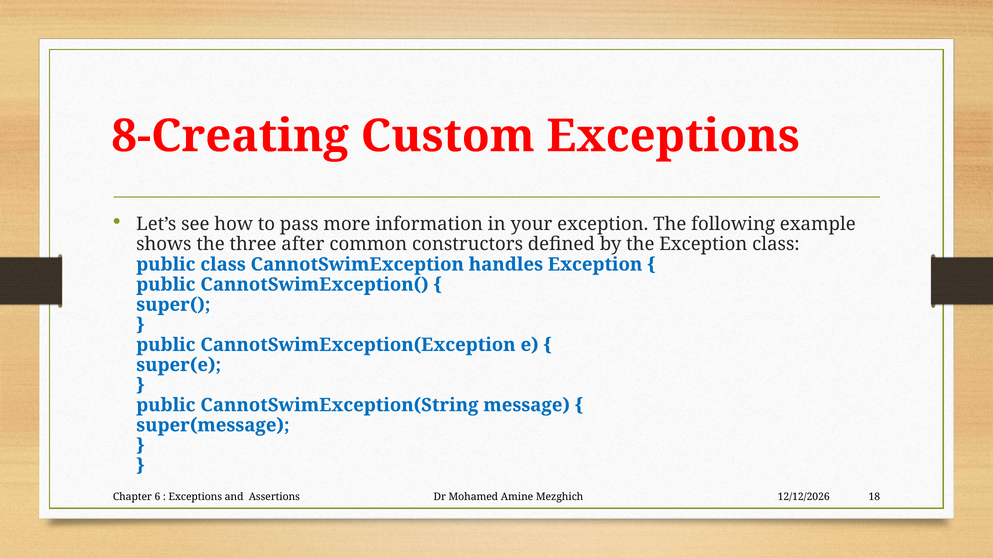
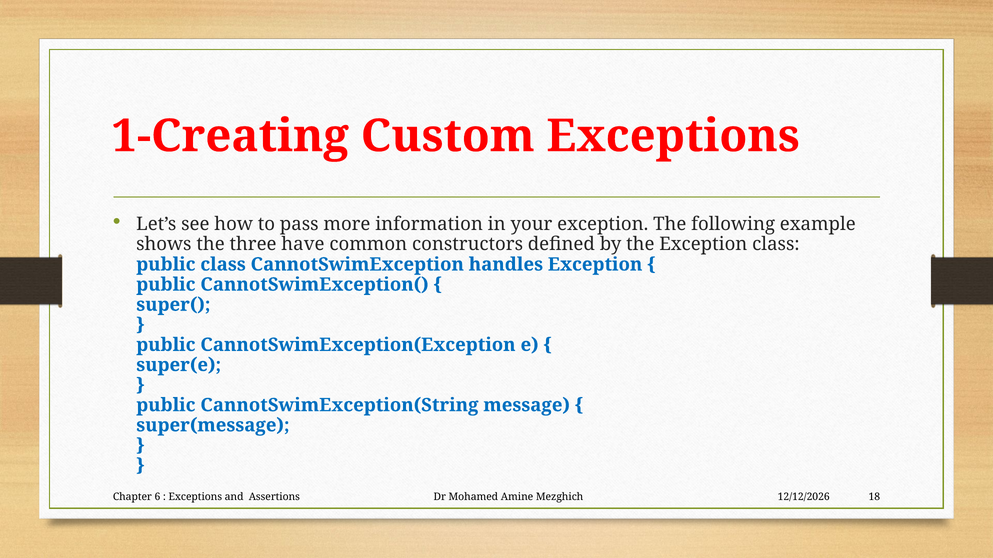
8-Creating: 8-Creating -> 1-Creating
after: after -> have
